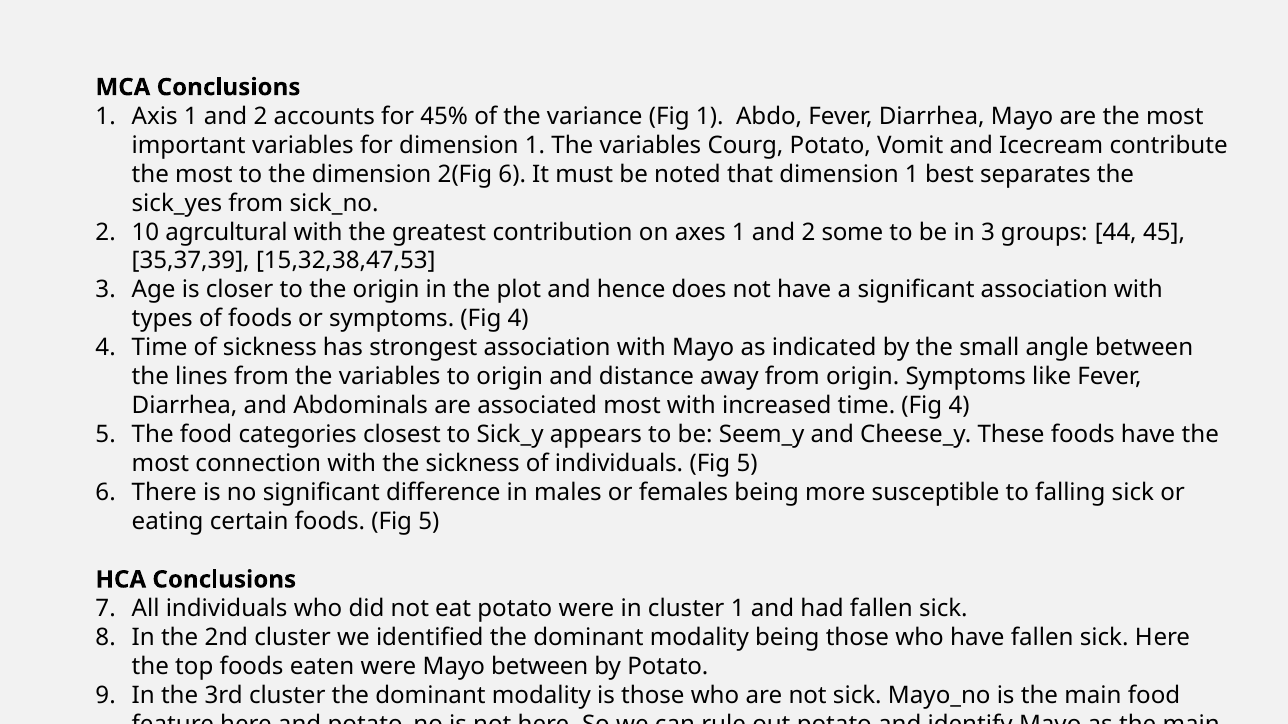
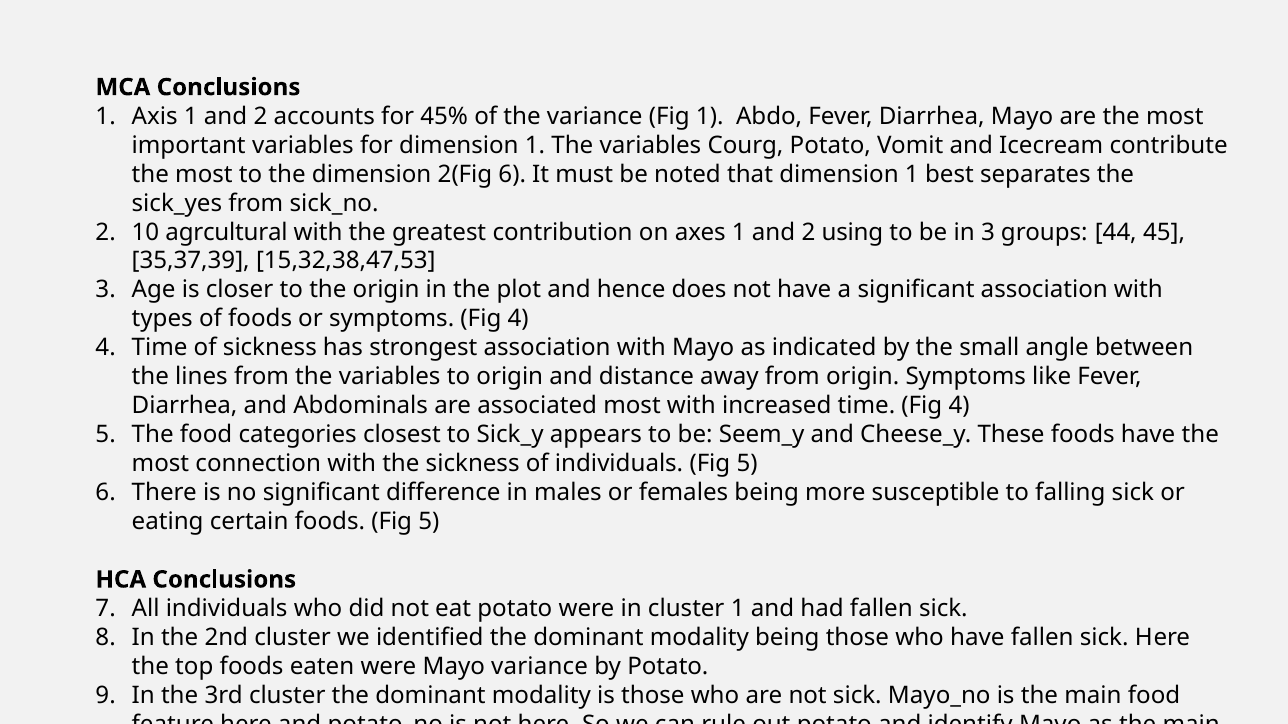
some: some -> using
Mayo between: between -> variance
